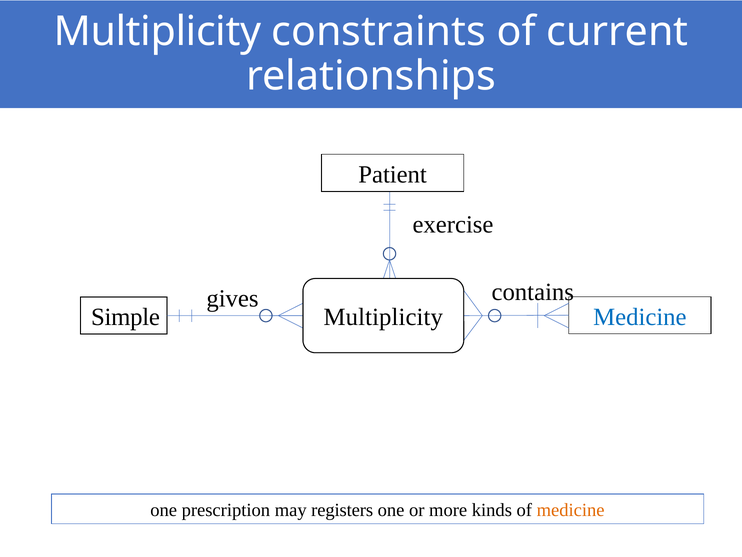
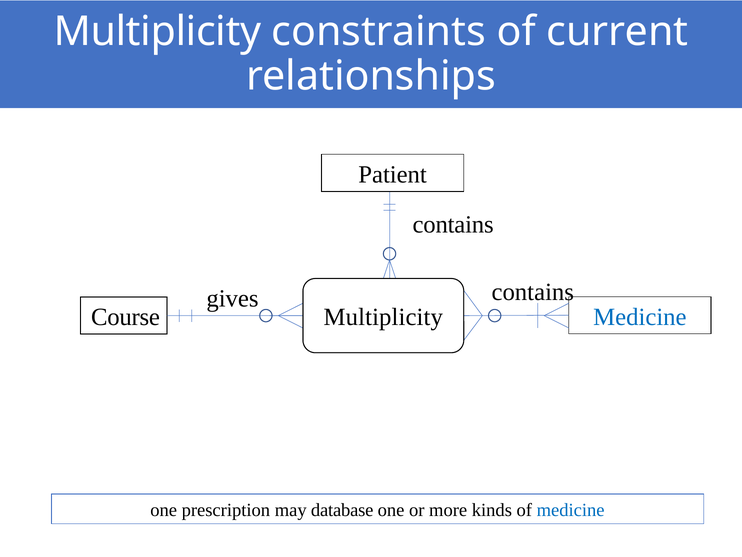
exercise at (453, 224): exercise -> contains
Simple: Simple -> Course
registers: registers -> database
medicine at (571, 510) colour: orange -> blue
